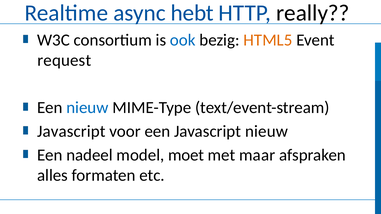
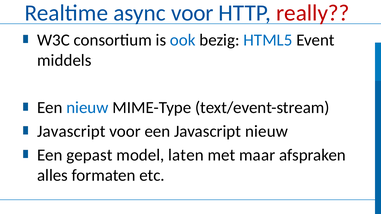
async hebt: hebt -> voor
really colour: black -> red
HTML5 colour: orange -> blue
request: request -> middels
nadeel: nadeel -> gepast
moet: moet -> laten
